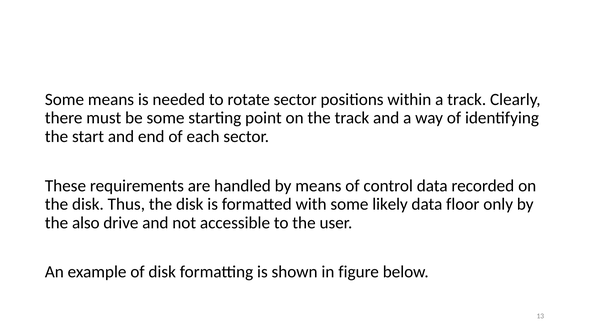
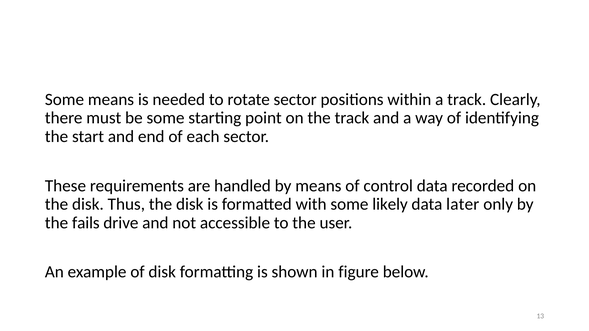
floor: floor -> later
also: also -> fails
